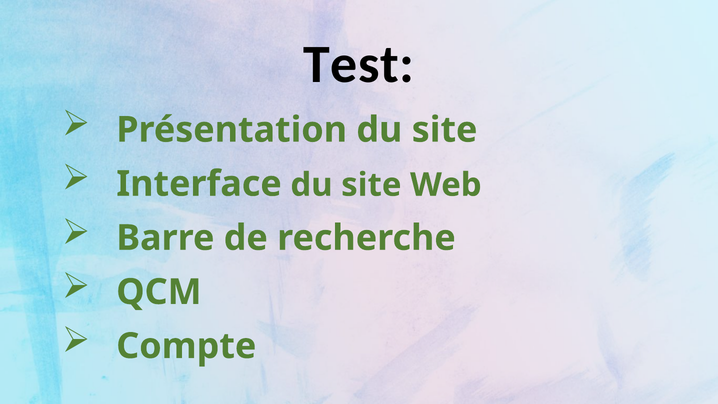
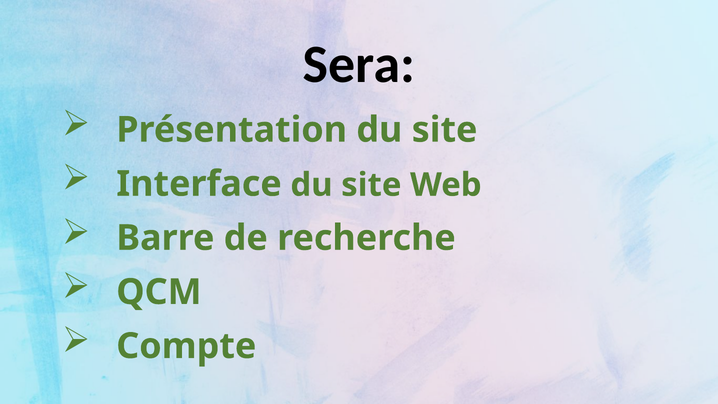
Test: Test -> Sera
